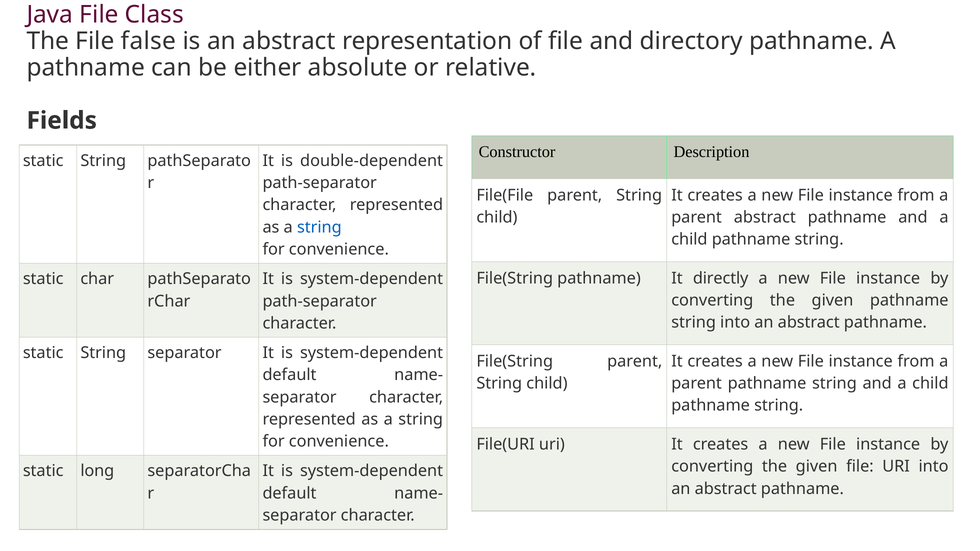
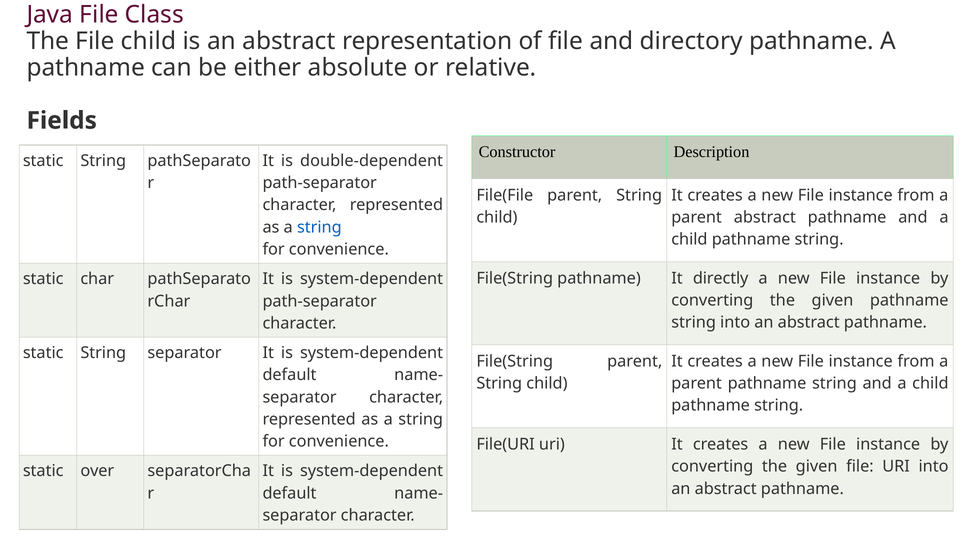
File false: false -> child
long: long -> over
